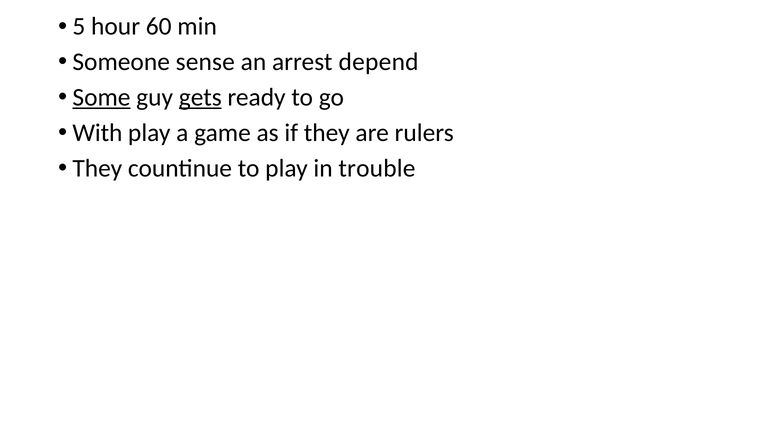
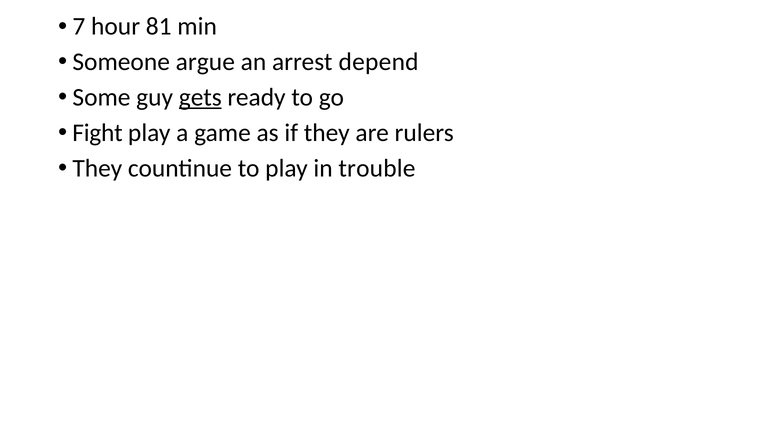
5: 5 -> 7
60: 60 -> 81
sense: sense -> argue
Some underline: present -> none
With: With -> Fight
